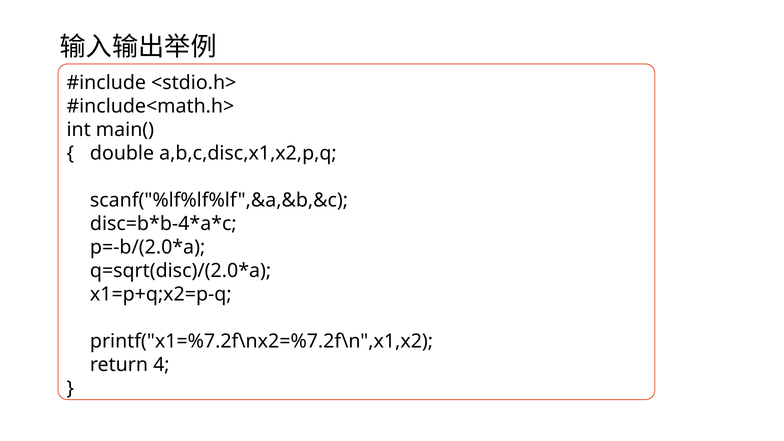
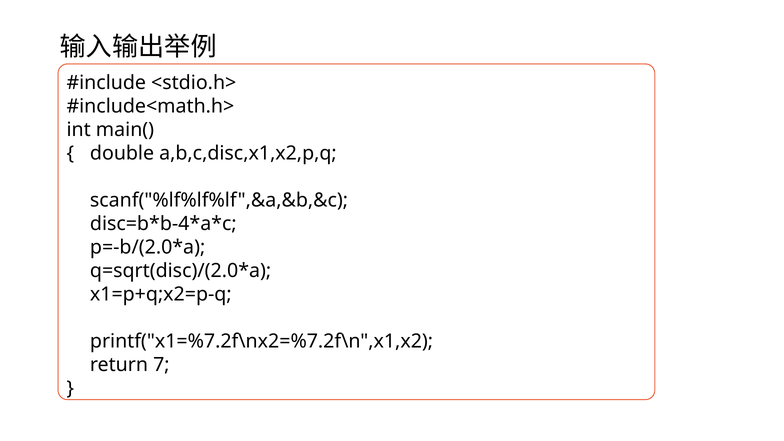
4: 4 -> 7
